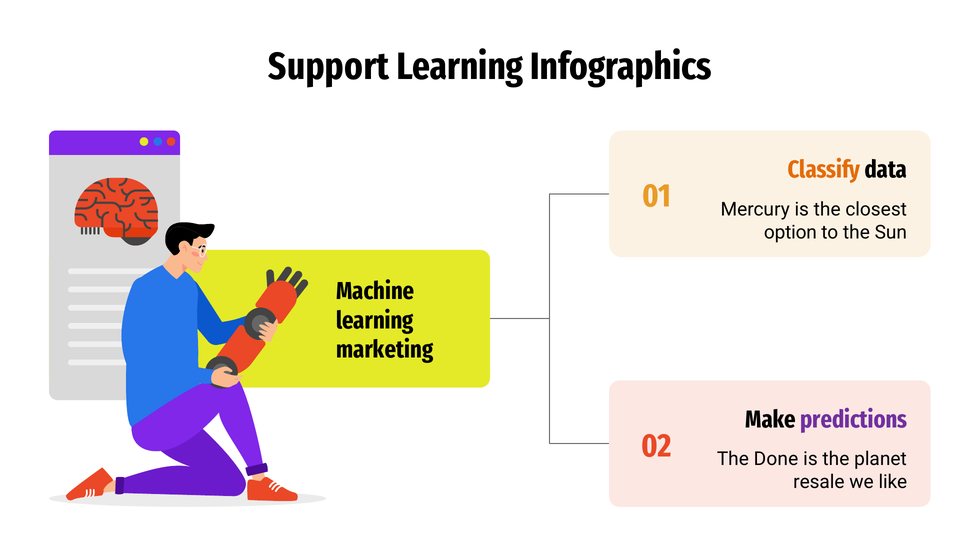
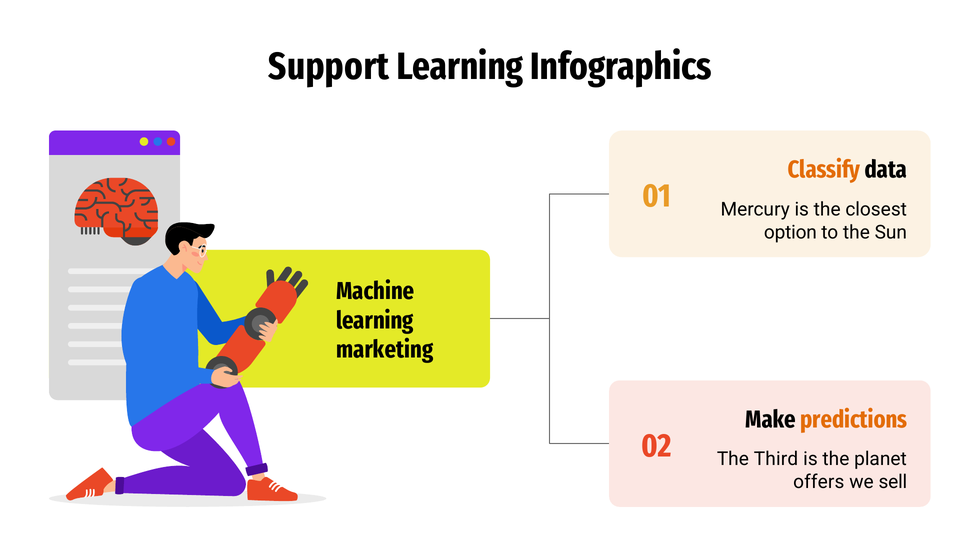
predictions colour: purple -> orange
Done: Done -> Third
resale: resale -> offers
like: like -> sell
